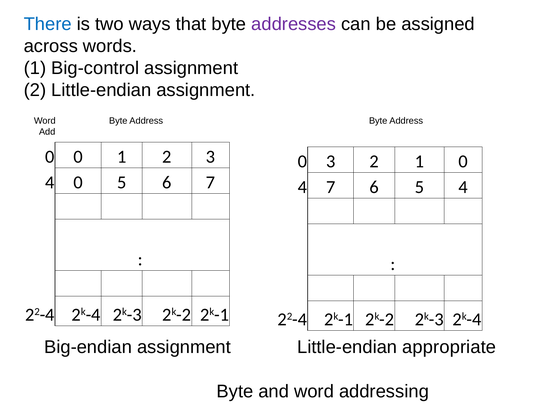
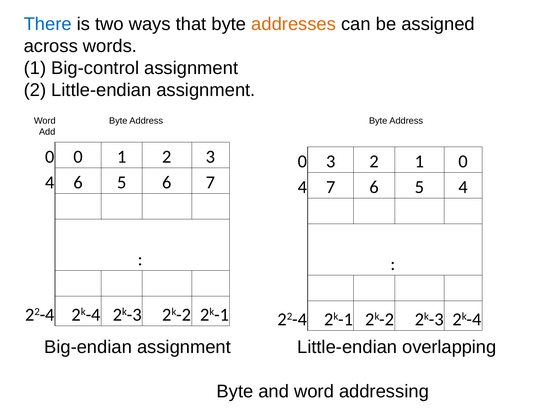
addresses colour: purple -> orange
4 0: 0 -> 6
appropriate: appropriate -> overlapping
